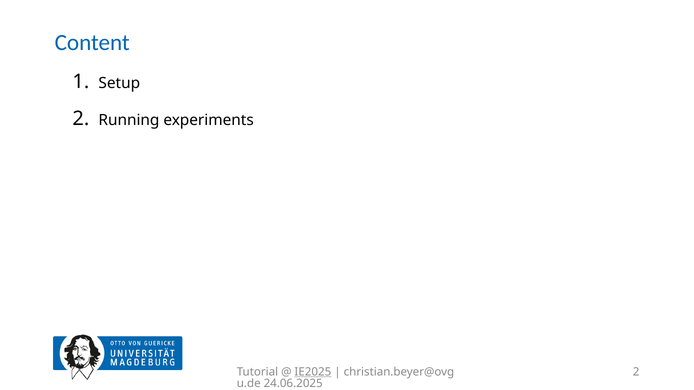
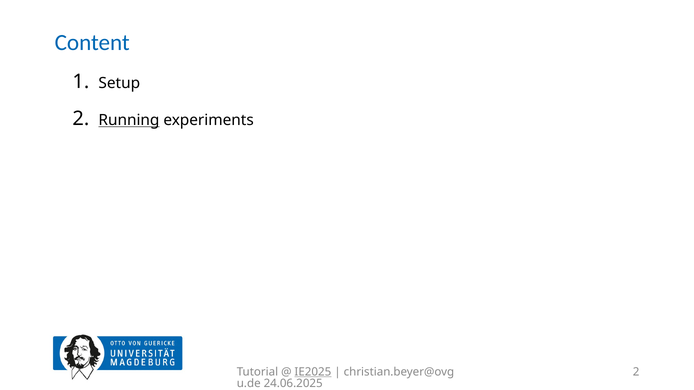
Running underline: none -> present
